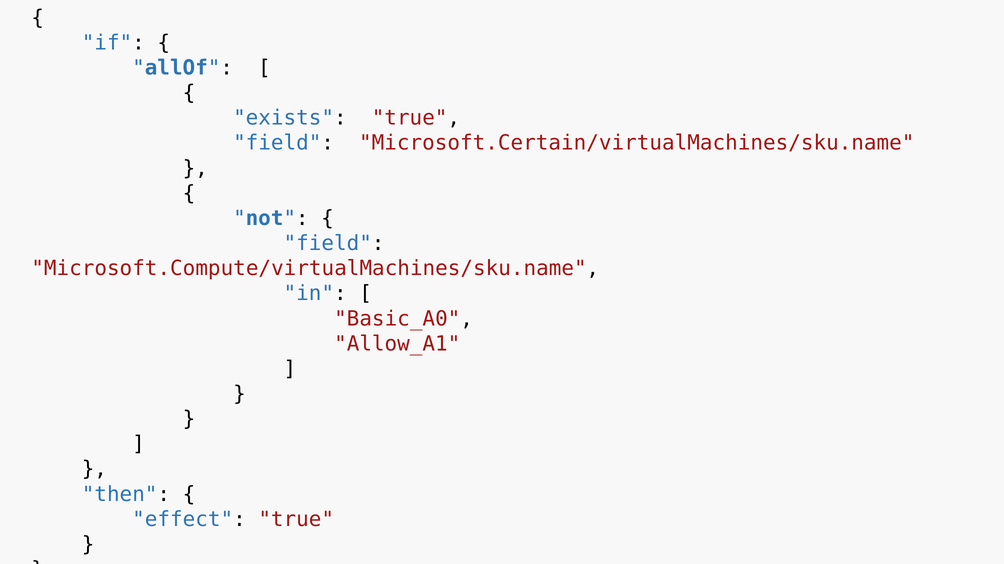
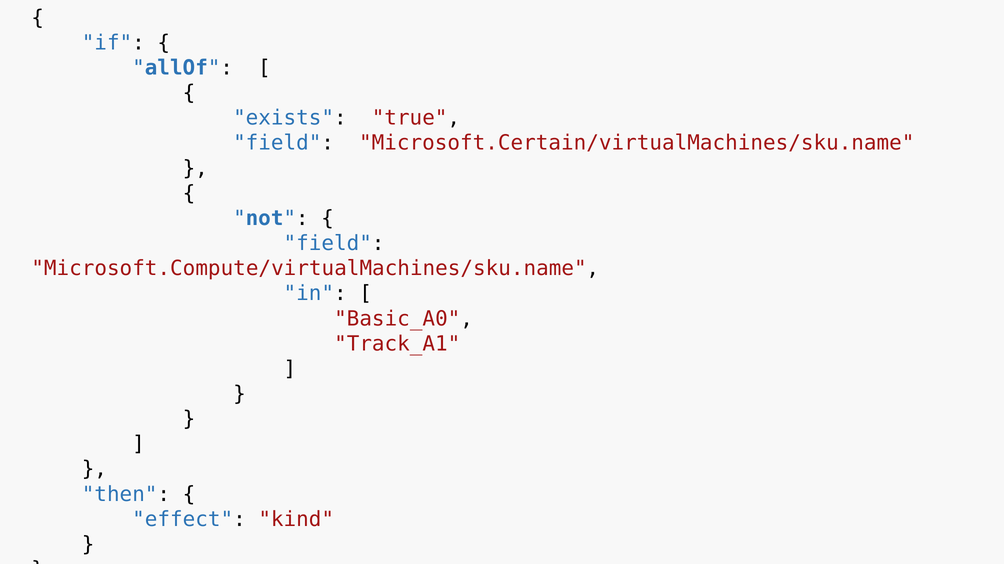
Allow_A1: Allow_A1 -> Track_A1
effect true: true -> kind
